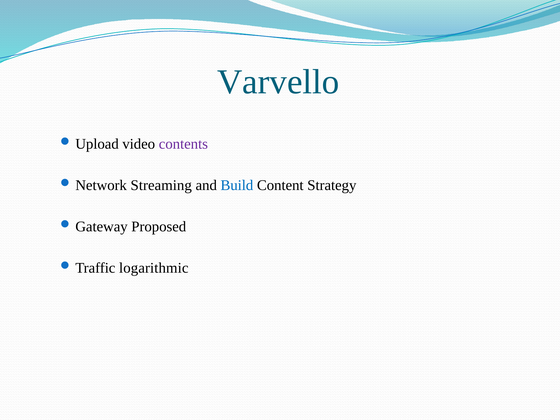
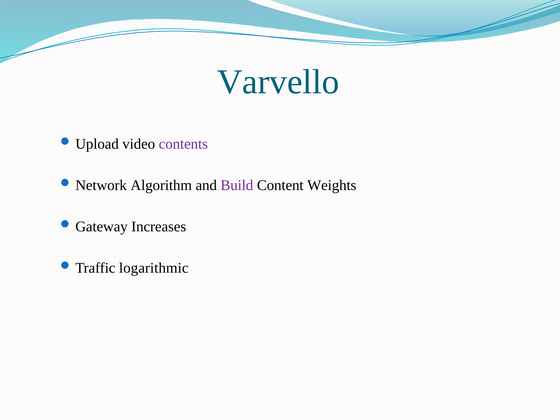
Streaming: Streaming -> Algorithm
Build colour: blue -> purple
Strategy: Strategy -> Weights
Proposed: Proposed -> Increases
